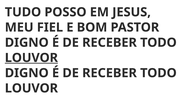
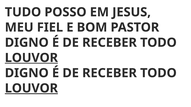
LOUVOR at (31, 89) underline: none -> present
